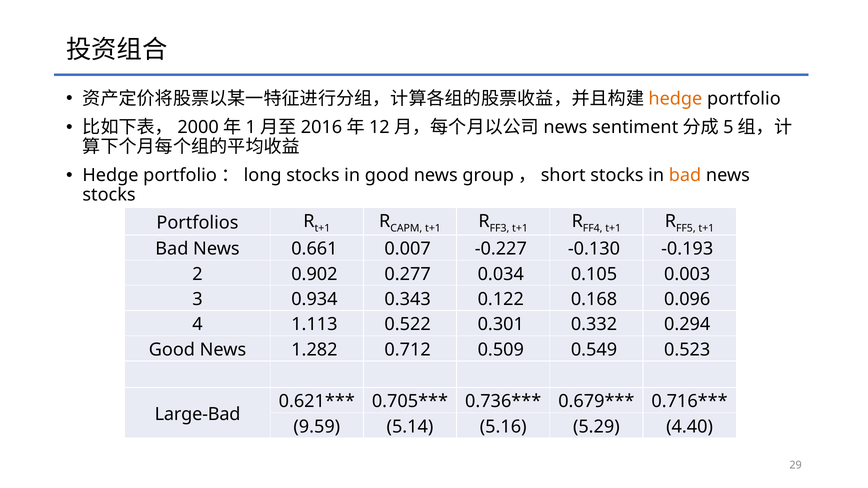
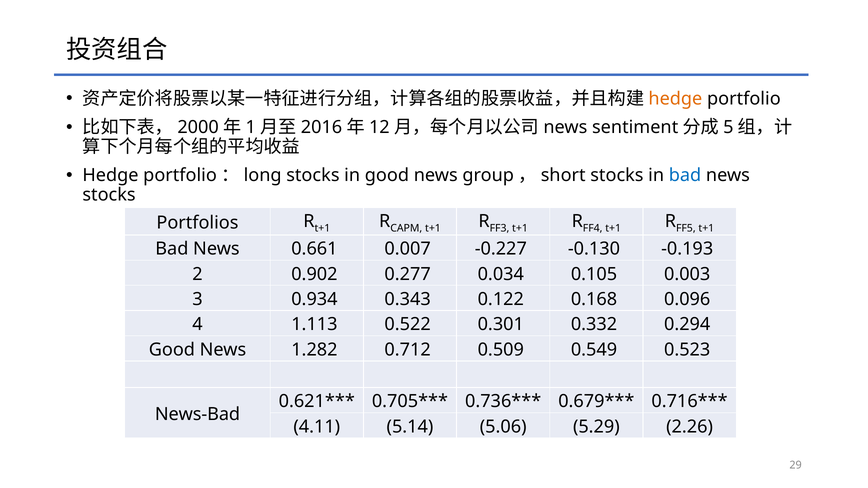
bad at (685, 176) colour: orange -> blue
Large-Bad: Large-Bad -> News-Bad
9.59: 9.59 -> 4.11
5.16: 5.16 -> 5.06
4.40: 4.40 -> 2.26
